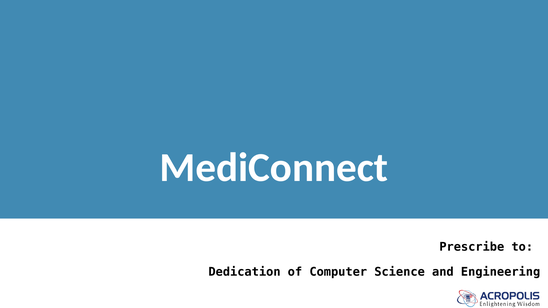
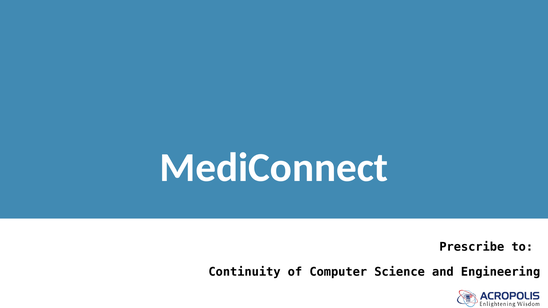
Dedication: Dedication -> Continuity
